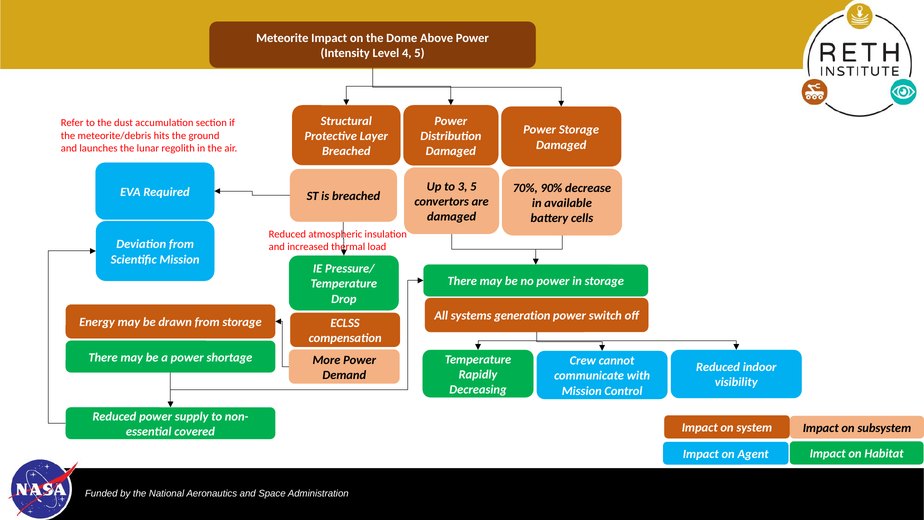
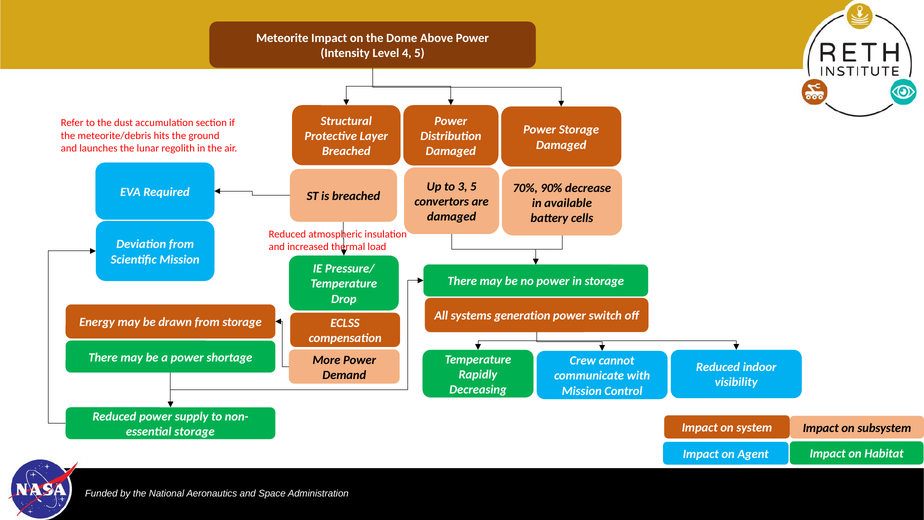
covered at (195, 431): covered -> storage
